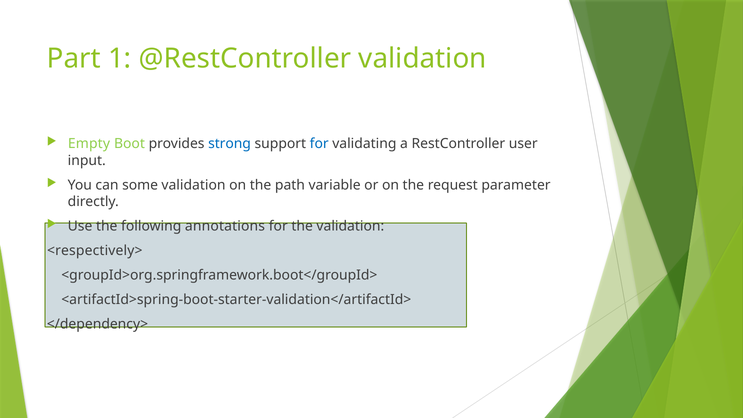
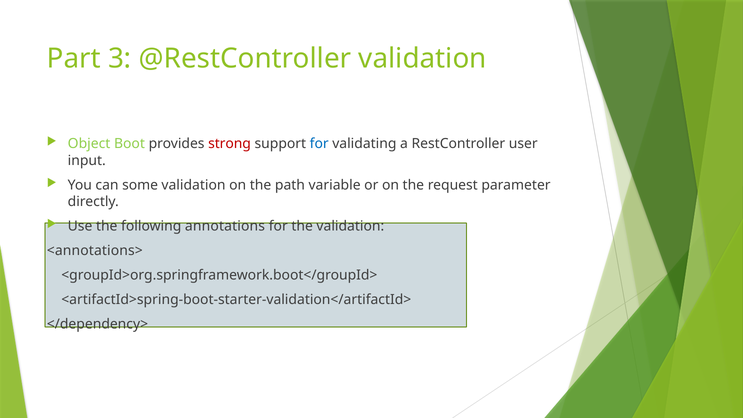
1: 1 -> 3
Empty: Empty -> Object
strong colour: blue -> red
<respectively>: <respectively> -> <annotations>
